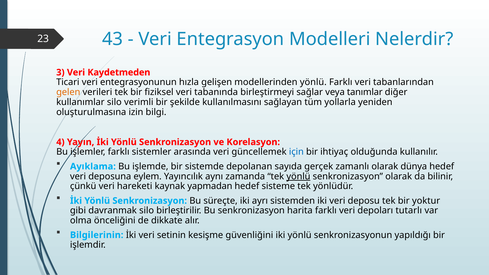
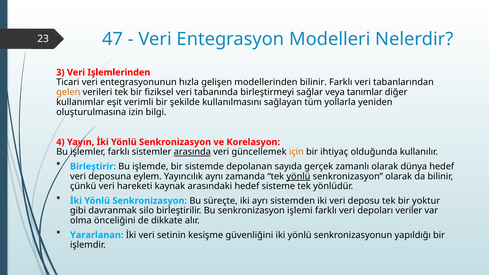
43: 43 -> 47
Kaydetmeden: Kaydetmeden -> Işlemlerinden
modellerinden yönlü: yönlü -> bilinir
kullanımlar silo: silo -> eşit
arasında underline: none -> present
için colour: blue -> orange
Ayıklama: Ayıklama -> Birleştirir
yapmadan: yapmadan -> arasındaki
harita: harita -> işlemi
tutarlı: tutarlı -> veriler
Bilgilerinin: Bilgilerinin -> Yararlanan
